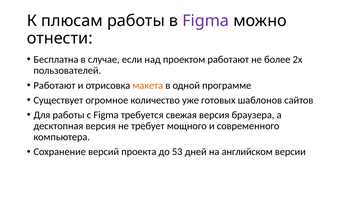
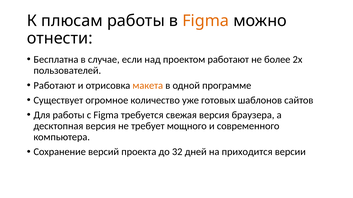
Figma at (206, 21) colour: purple -> orange
53: 53 -> 32
английском: английском -> приходится
